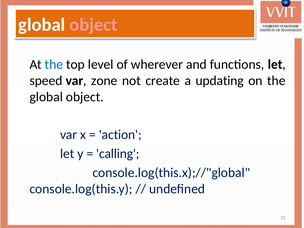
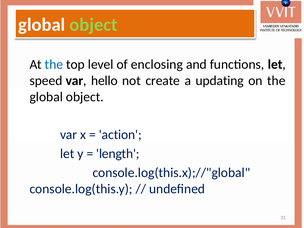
object at (94, 25) colour: pink -> light green
wherever: wherever -> enclosing
zone: zone -> hello
calling: calling -> length
